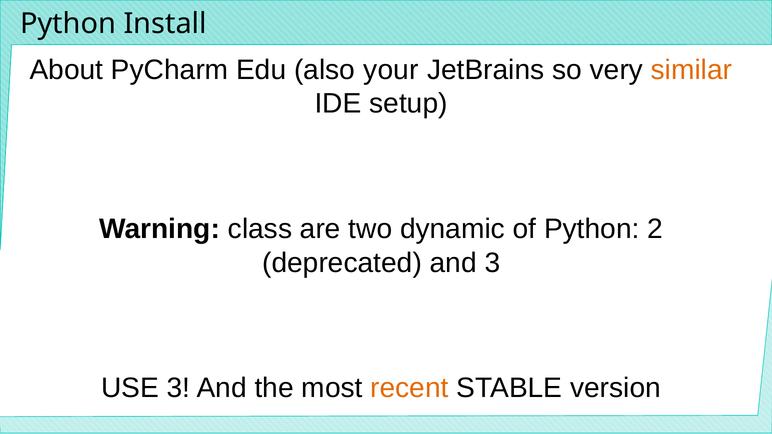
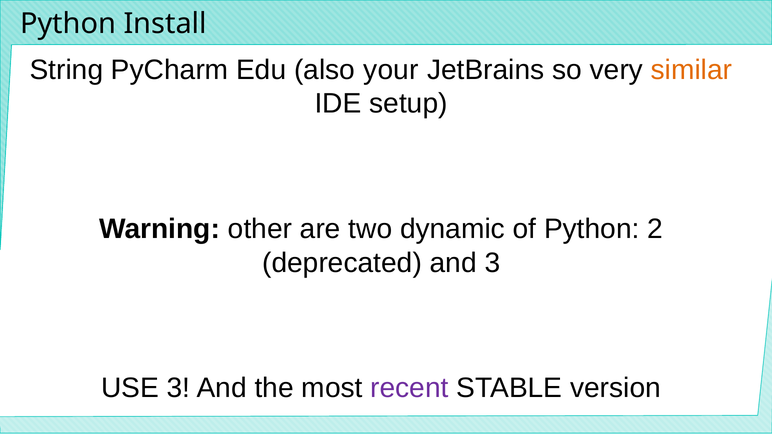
About: About -> String
class: class -> other
recent colour: orange -> purple
